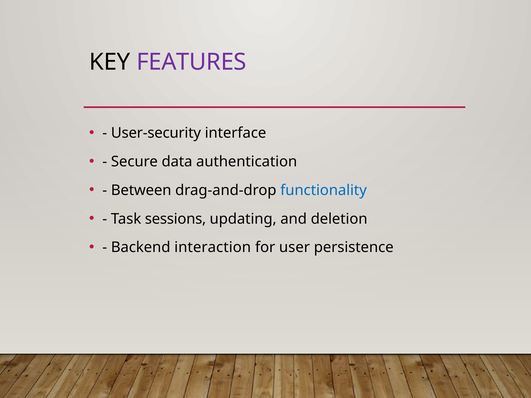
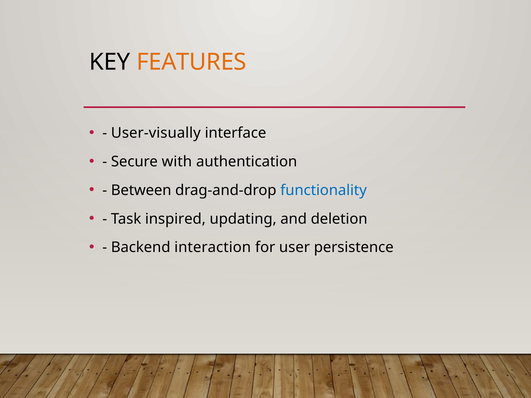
FEATURES colour: purple -> orange
User-security: User-security -> User-visually
data: data -> with
sessions: sessions -> inspired
